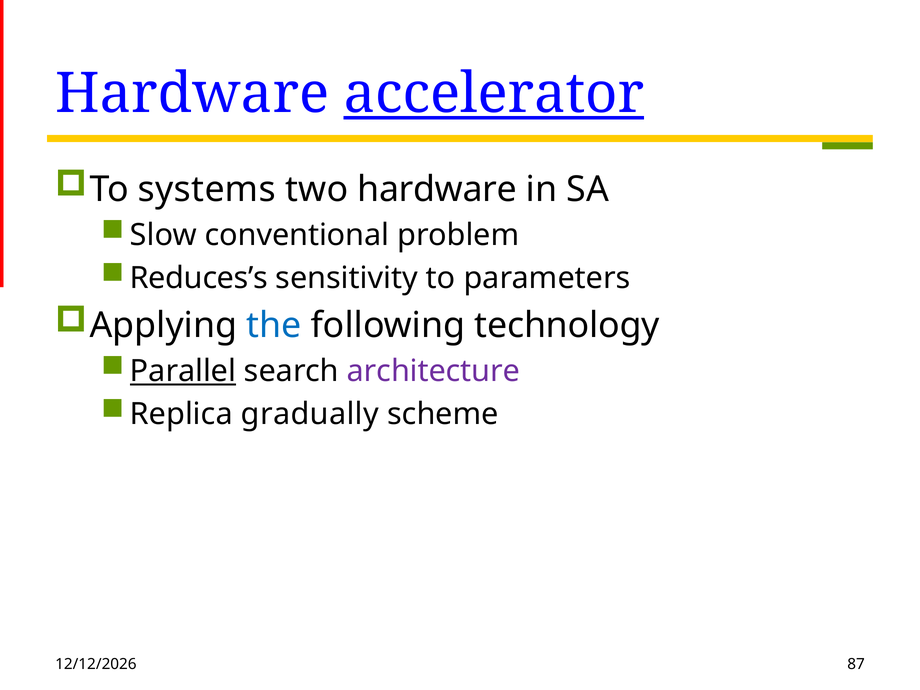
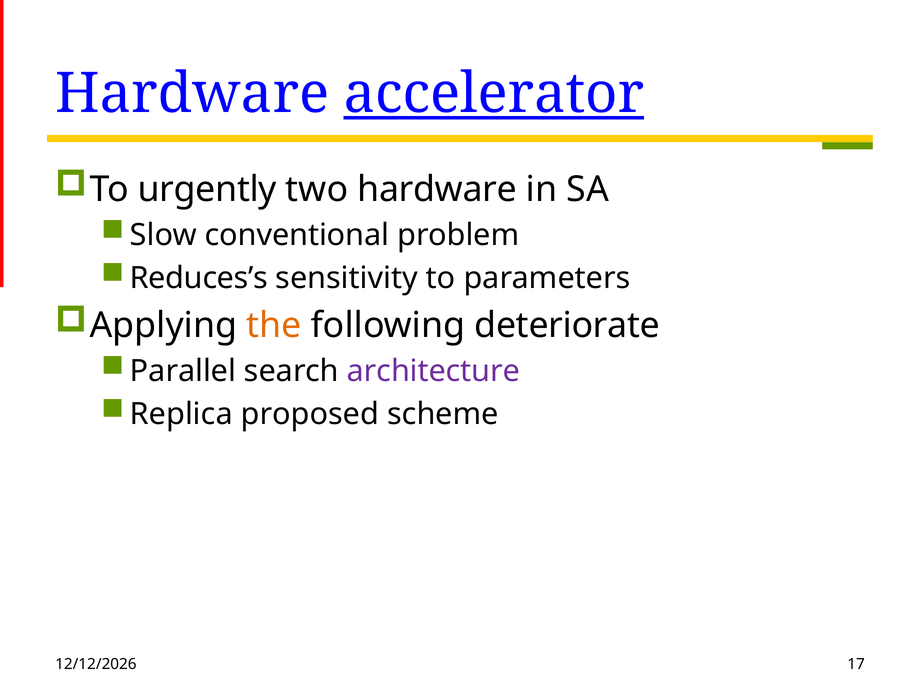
systems: systems -> urgently
the colour: blue -> orange
technology: technology -> deteriorate
Parallel underline: present -> none
gradually: gradually -> proposed
87: 87 -> 17
